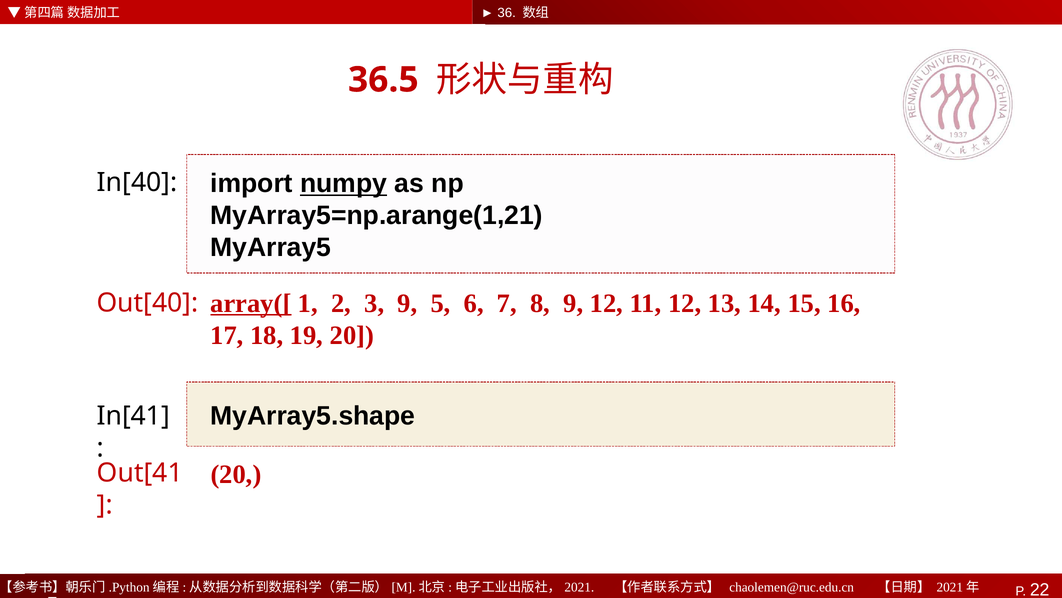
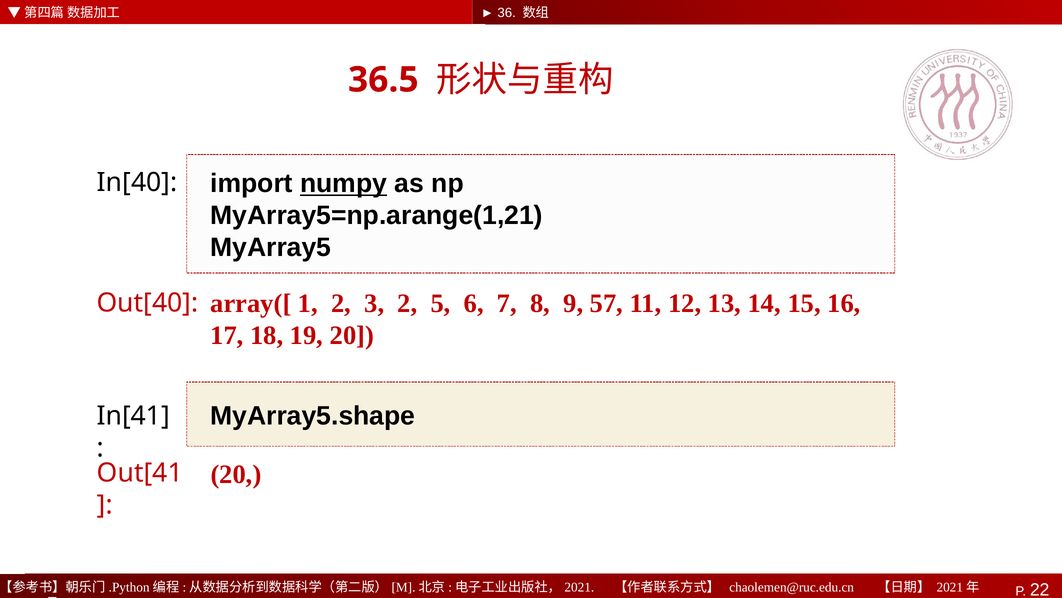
array([ underline: present -> none
3 9: 9 -> 2
9 12: 12 -> 57
